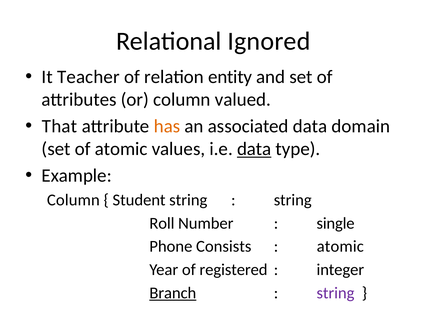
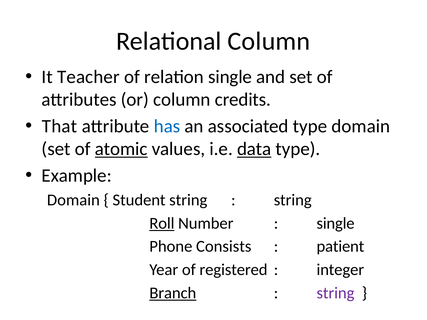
Relational Ignored: Ignored -> Column
relation entity: entity -> single
valued: valued -> credits
has colour: orange -> blue
associated data: data -> type
atomic at (121, 149) underline: none -> present
Column at (73, 200): Column -> Domain
Roll underline: none -> present
atomic at (340, 247): atomic -> patient
